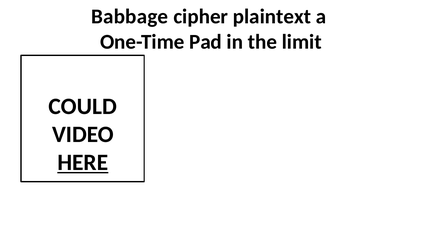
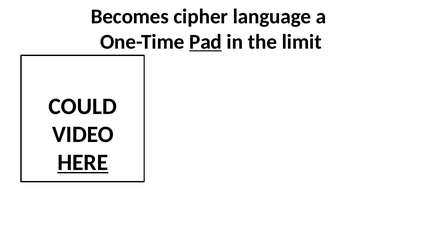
Babbage: Babbage -> Becomes
plaintext: plaintext -> language
Pad underline: none -> present
